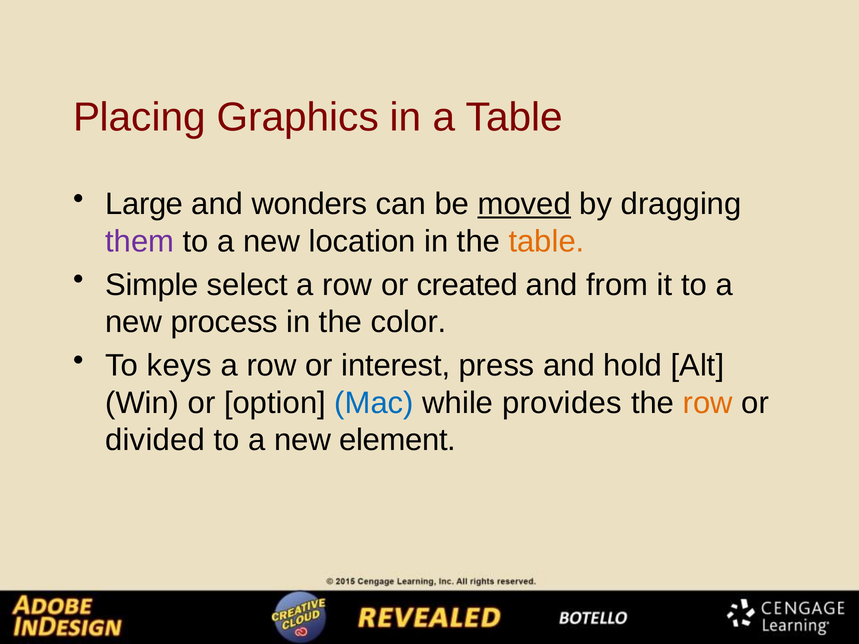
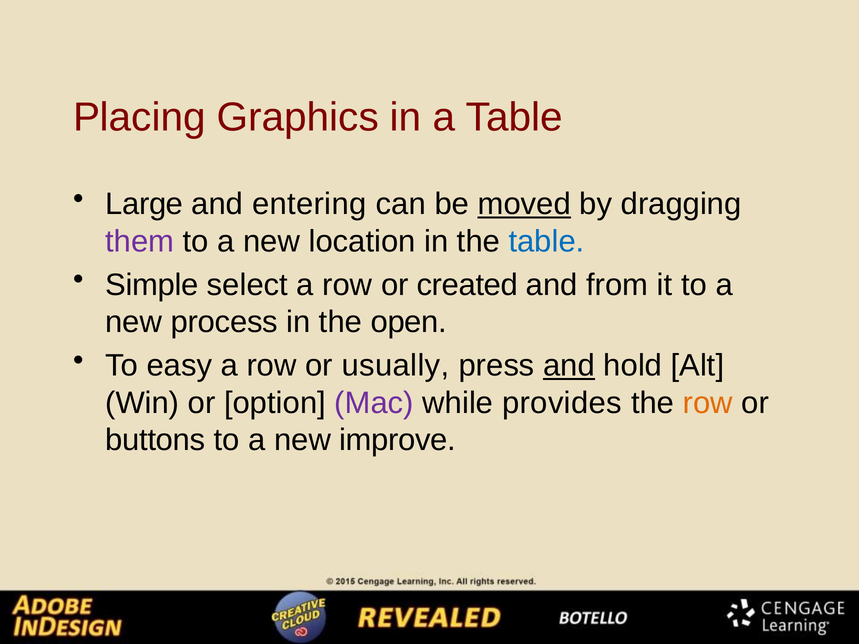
wonders: wonders -> entering
table at (547, 241) colour: orange -> blue
color: color -> open
keys: keys -> easy
interest: interest -> usually
and at (569, 366) underline: none -> present
Mac colour: blue -> purple
divided: divided -> buttons
element: element -> improve
